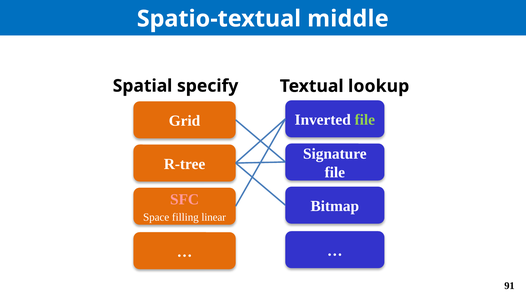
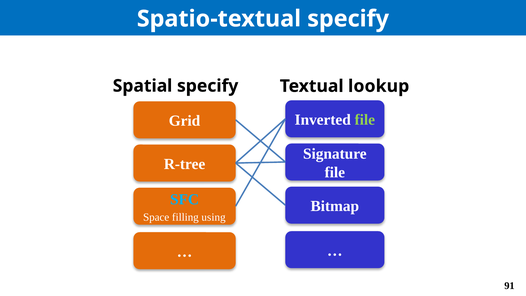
Spatio-textual middle: middle -> specify
SFC colour: pink -> light blue
linear: linear -> using
